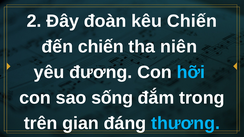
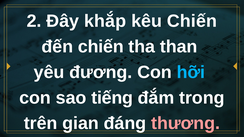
đoàn: đoàn -> khắp
niên: niên -> than
sống: sống -> tiếng
thương colour: light blue -> pink
